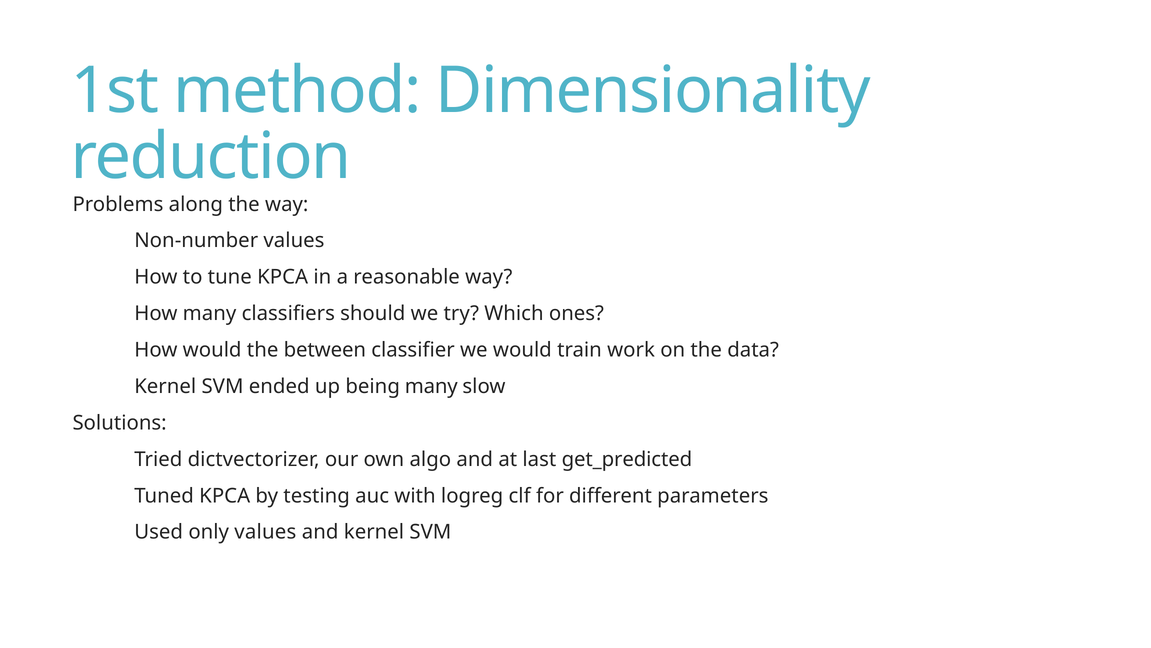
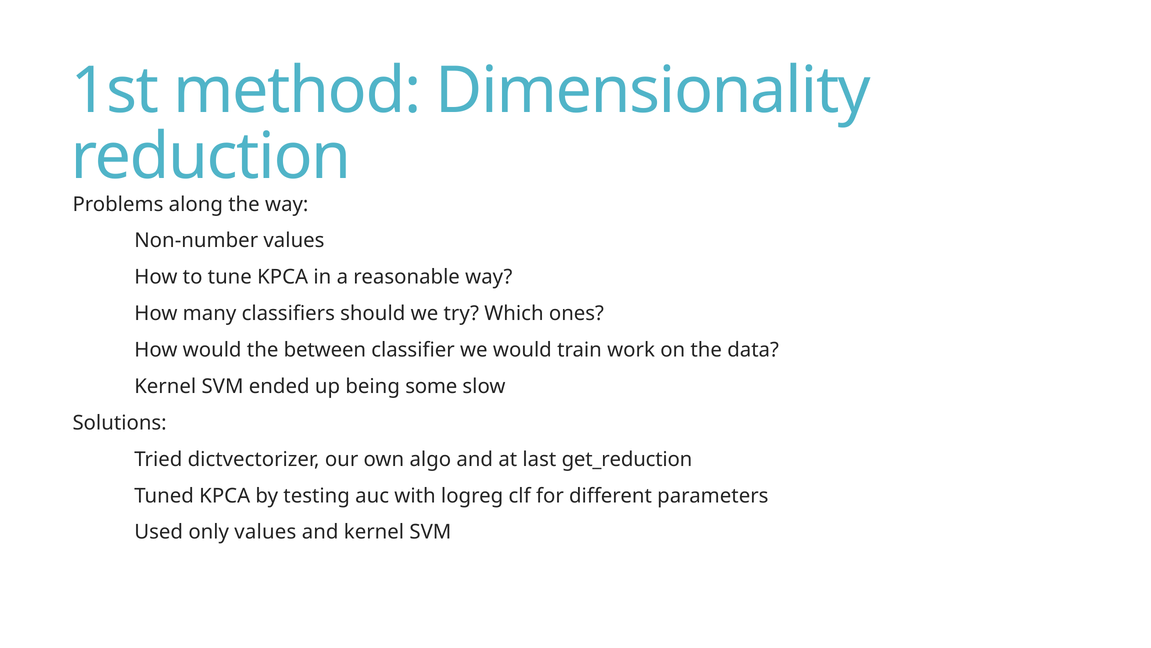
being many: many -> some
get_predicted: get_predicted -> get_reduction
